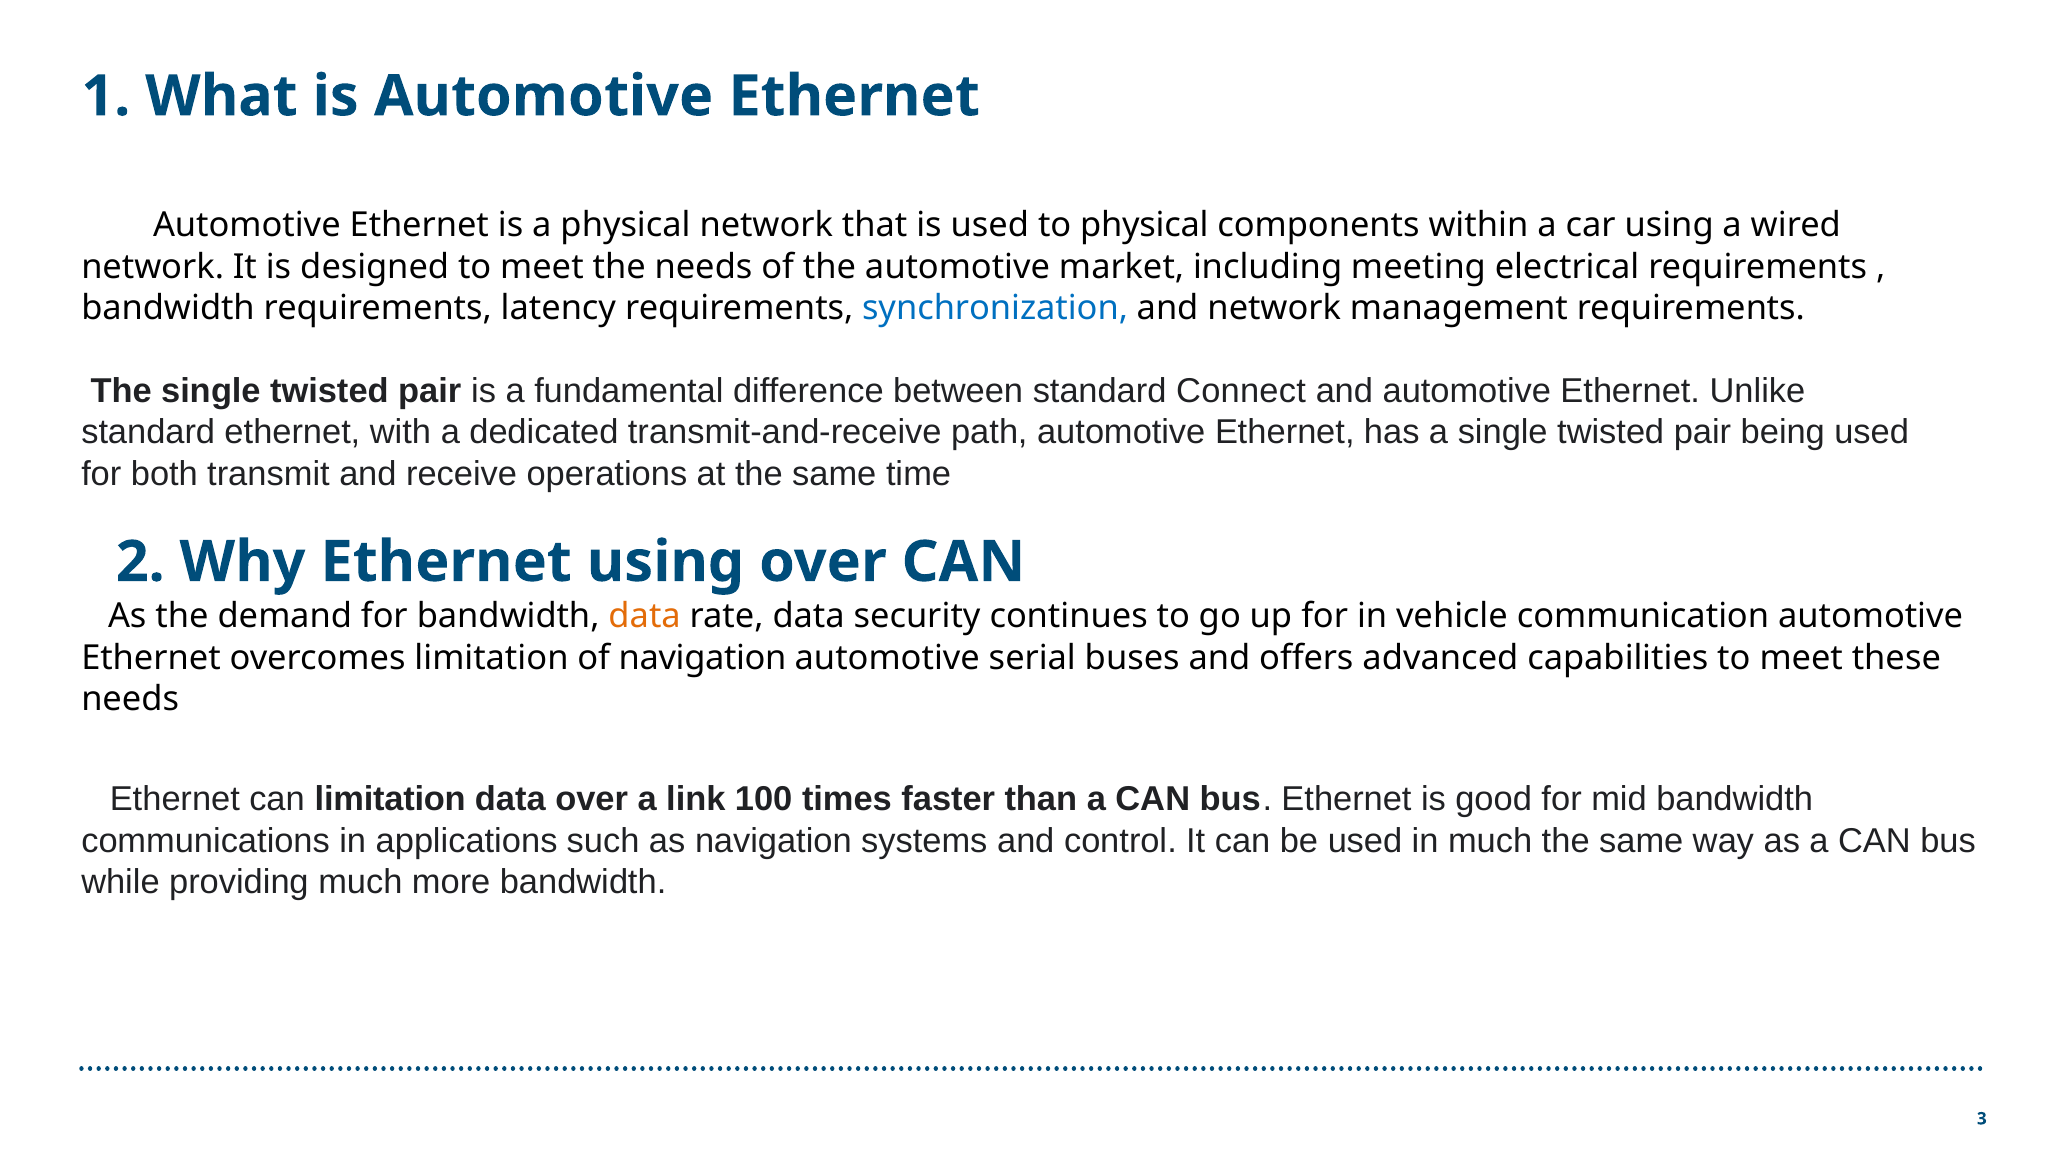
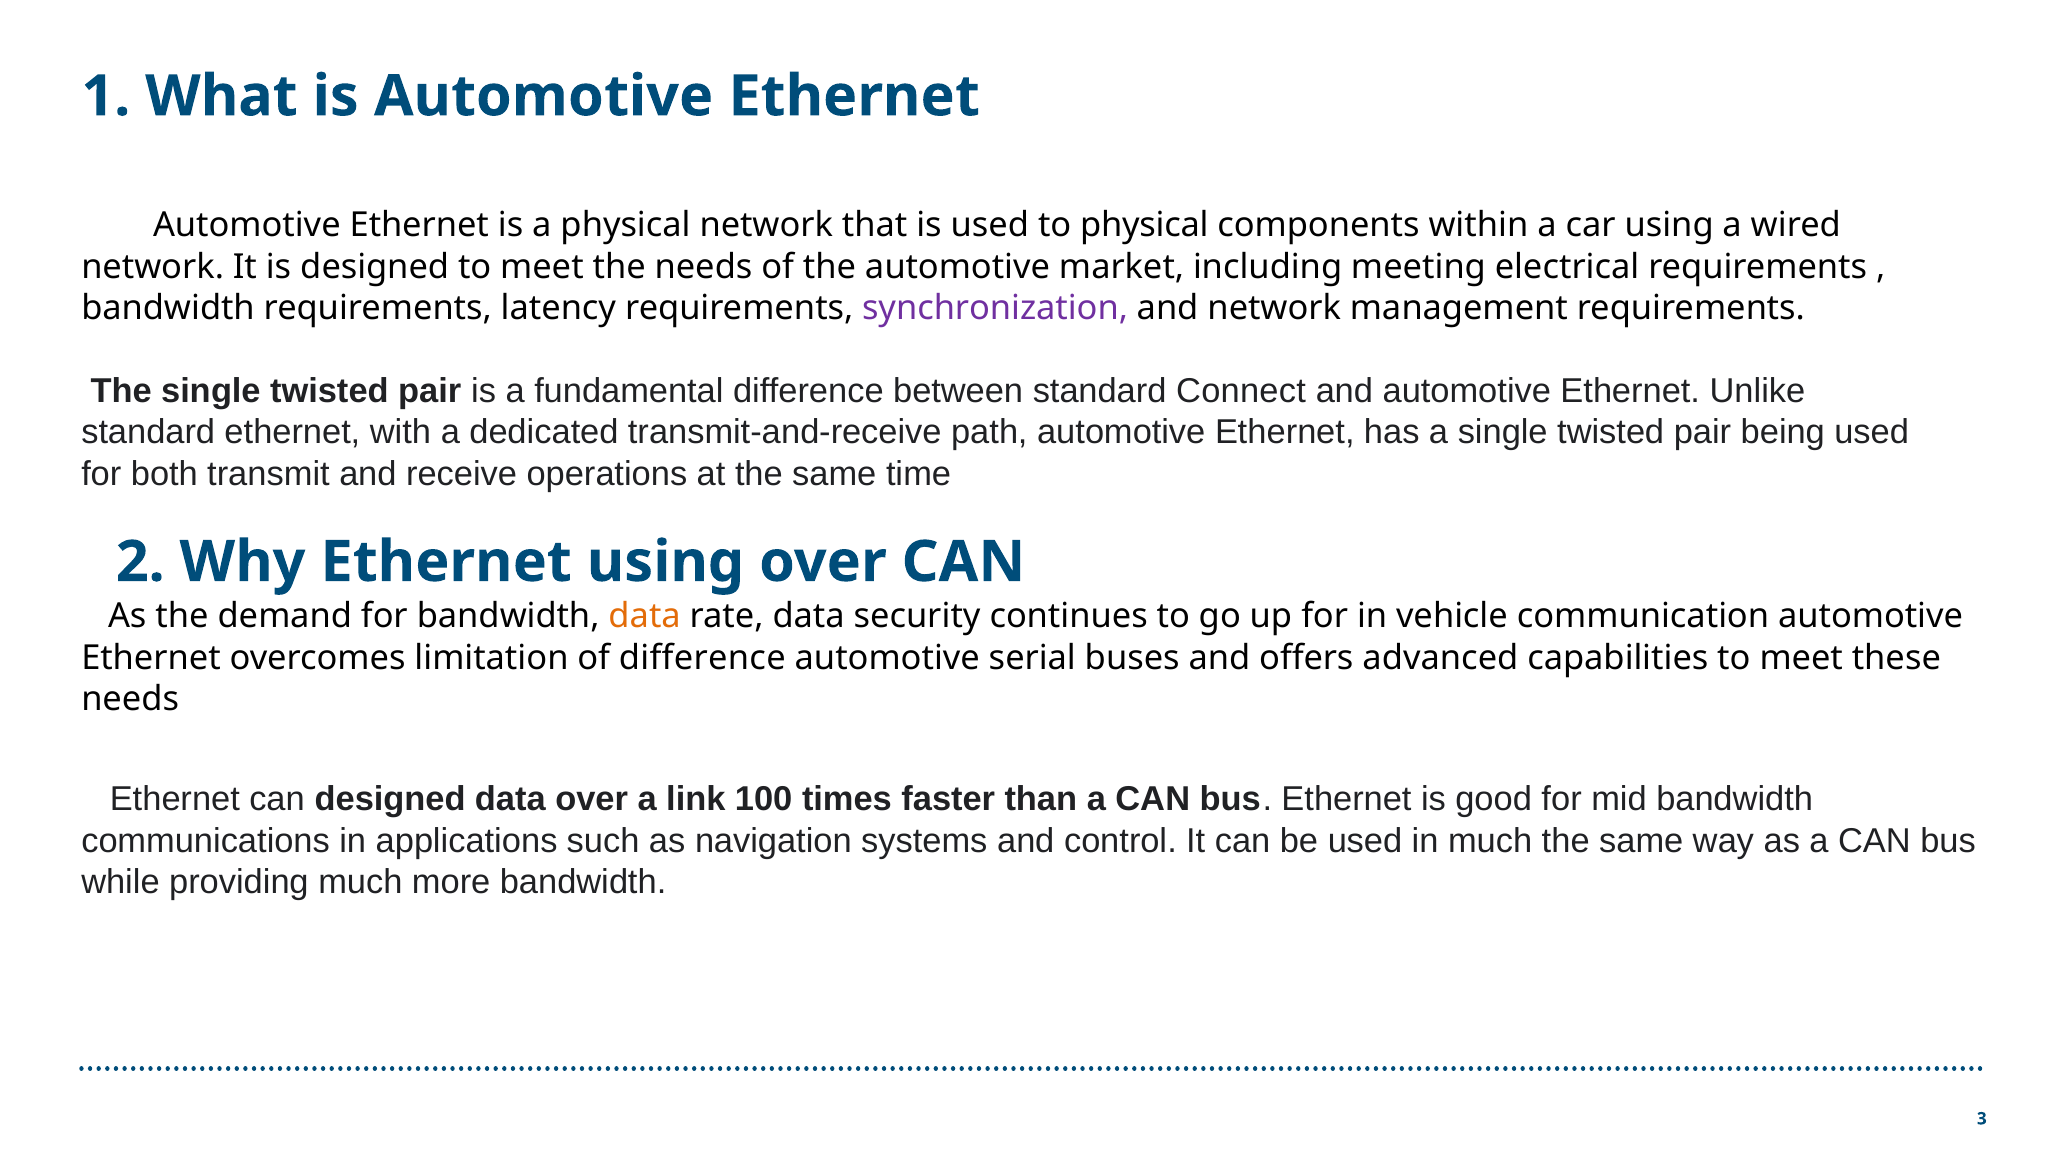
synchronization colour: blue -> purple
of navigation: navigation -> difference
can limitation: limitation -> designed
